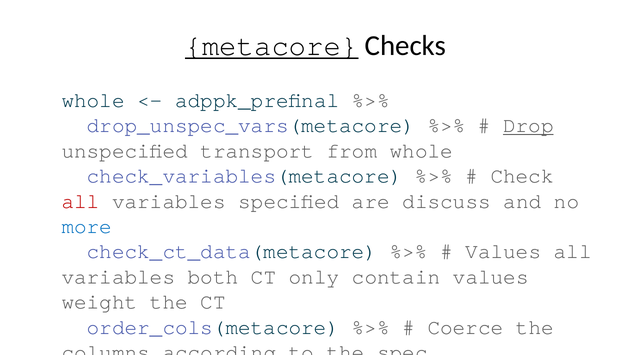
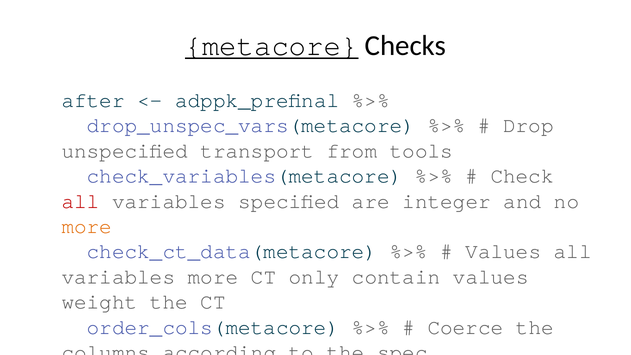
whole at (93, 100): whole -> after
Drop underline: present -> none
from whole: whole -> tools
discuss: discuss -> integer
more at (87, 226) colour: blue -> orange
variables both: both -> more
